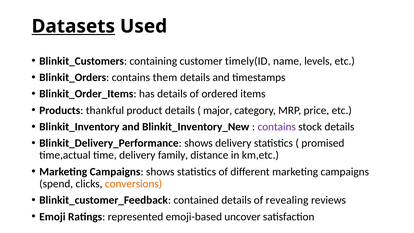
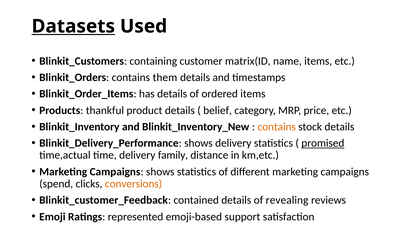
timely(ID: timely(ID -> matrix(ID
name levels: levels -> items
major: major -> belief
contains at (277, 127) colour: purple -> orange
promised underline: none -> present
uncover: uncover -> support
